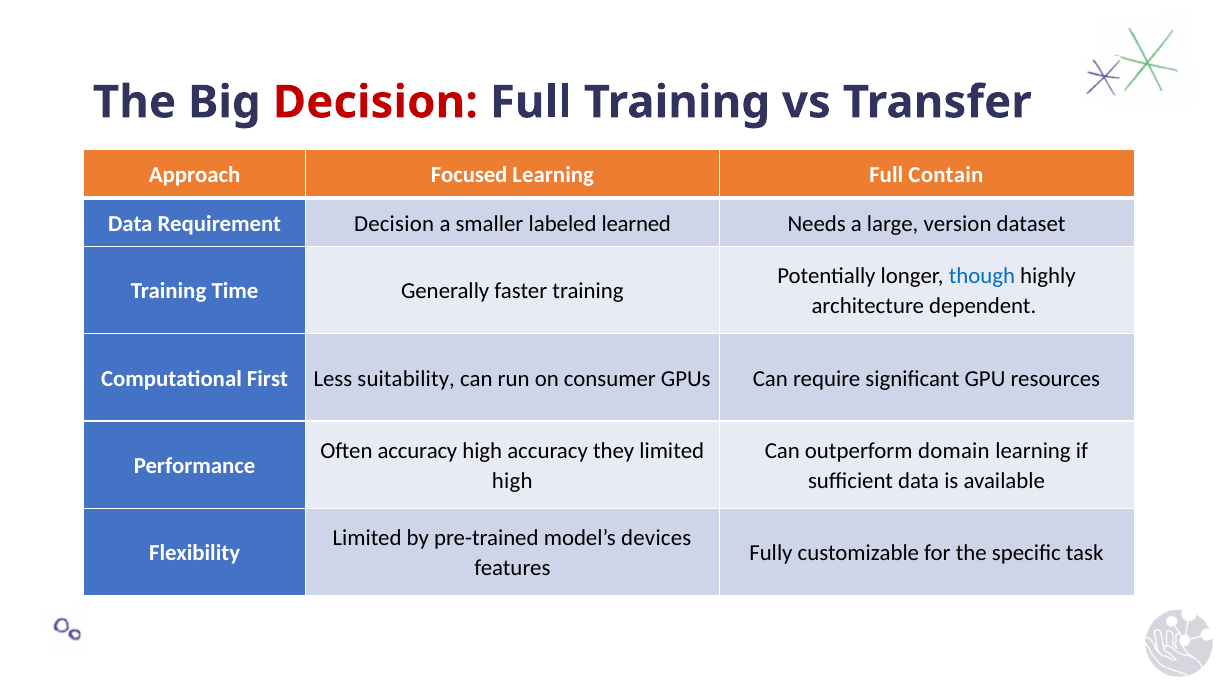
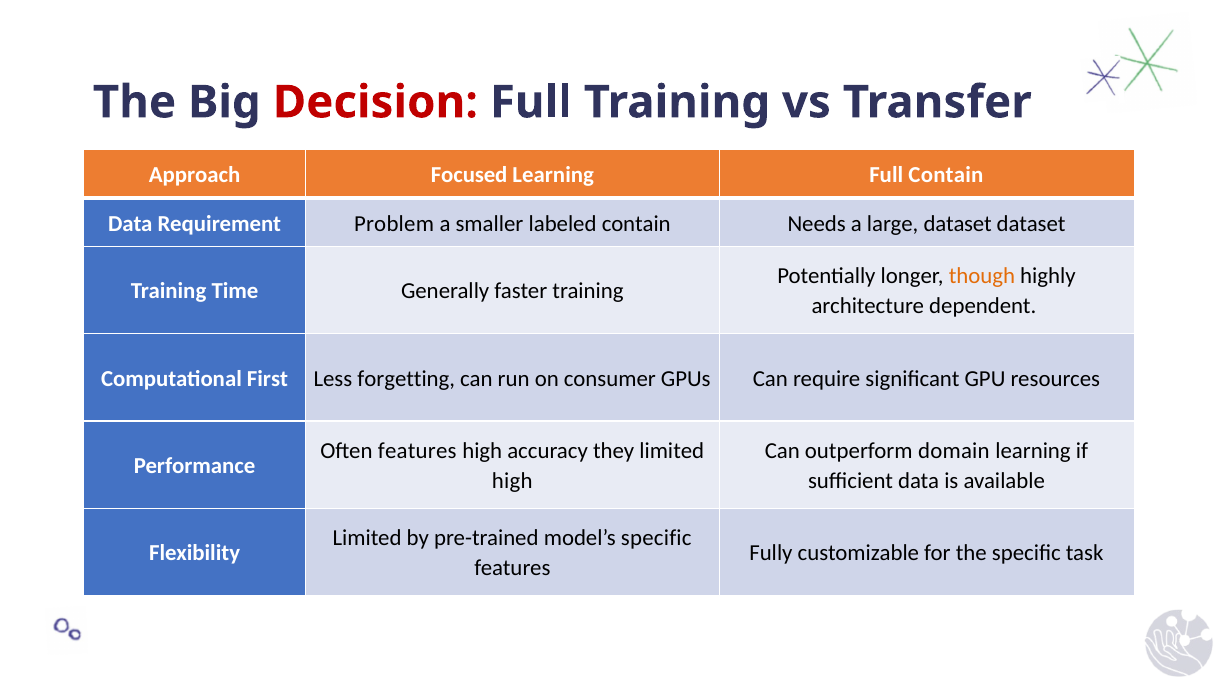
Requirement Decision: Decision -> Problem
labeled learned: learned -> contain
large version: version -> dataset
though colour: blue -> orange
suitability: suitability -> forgetting
Often accuracy: accuracy -> features
model’s devices: devices -> specific
